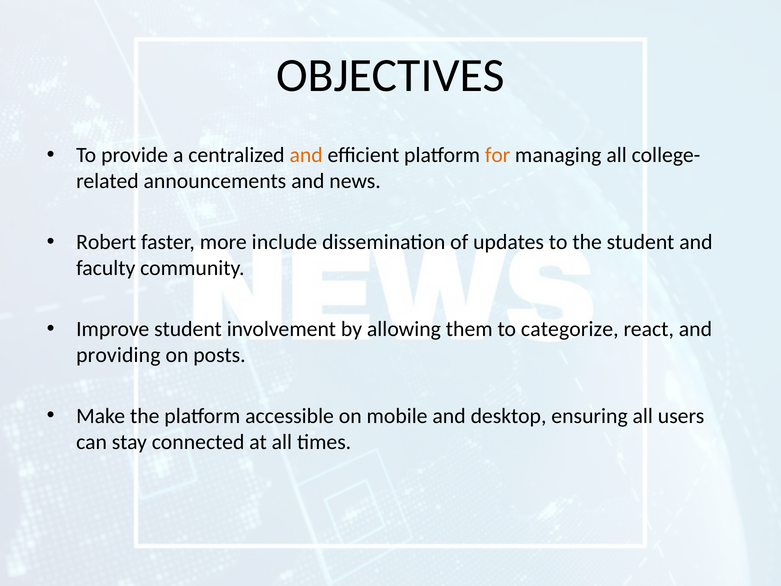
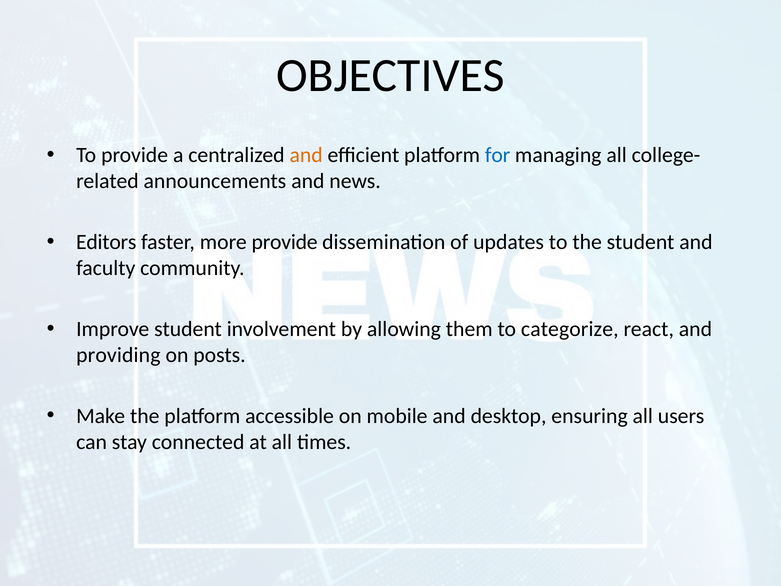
for colour: orange -> blue
Robert: Robert -> Editors
more include: include -> provide
